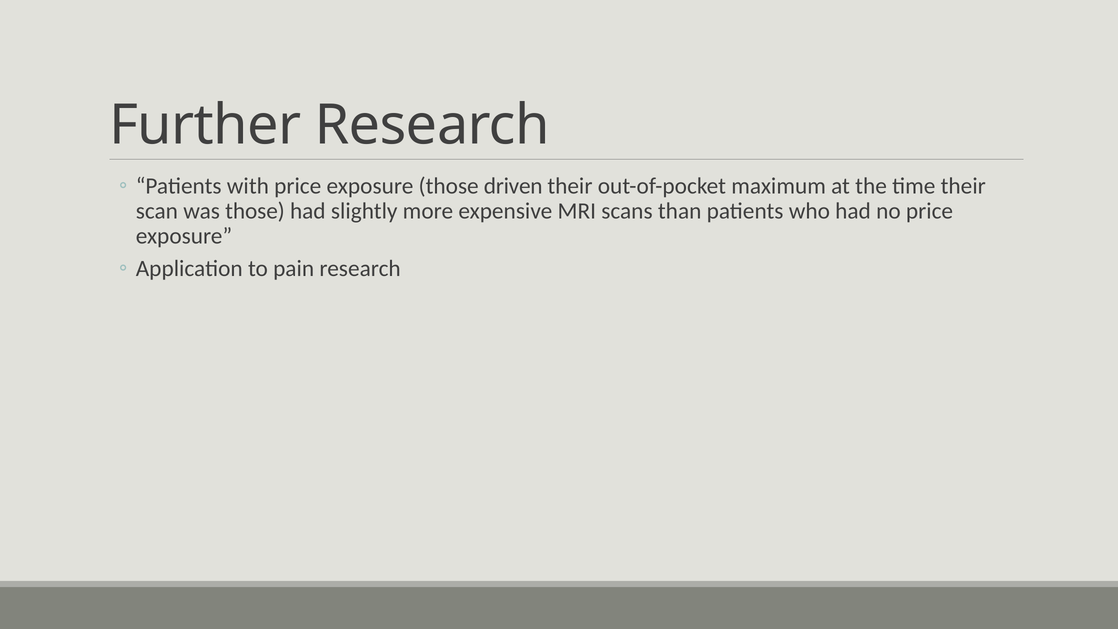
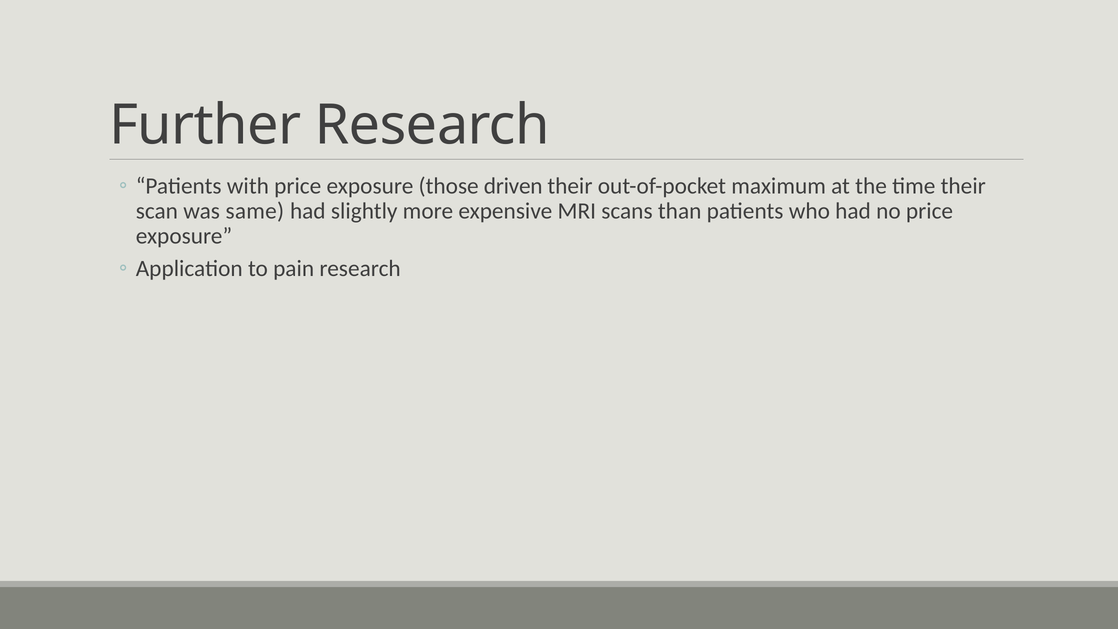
was those: those -> same
